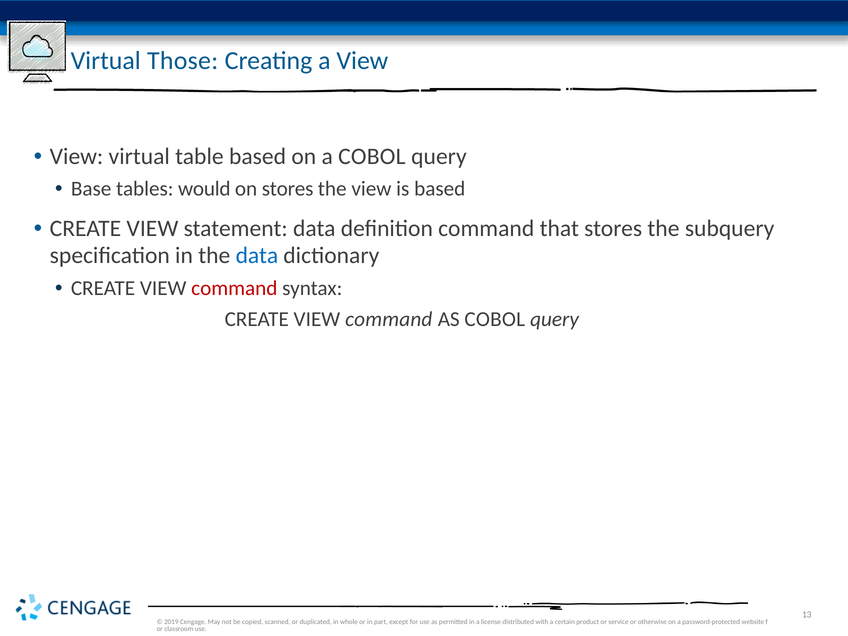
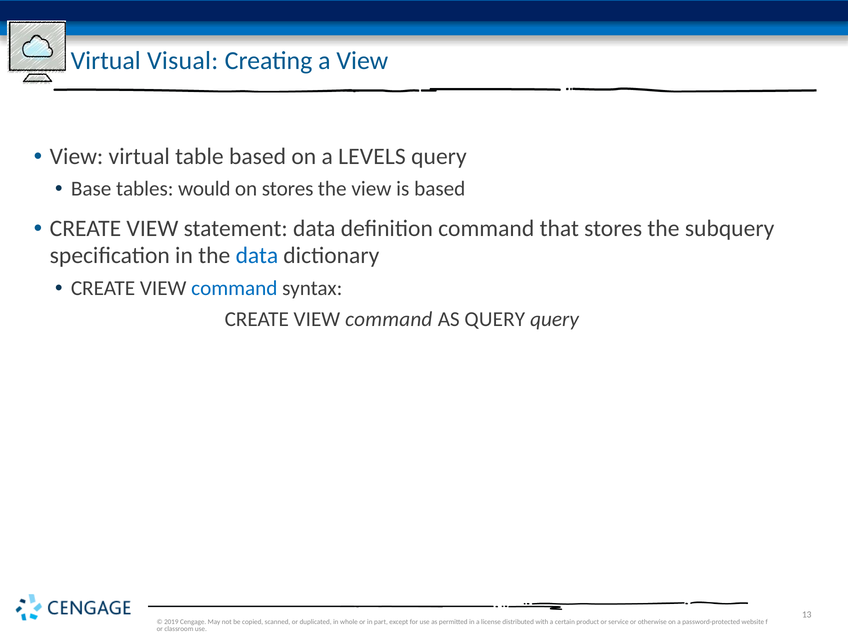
Those: Those -> Visual
a COBOL: COBOL -> LEVELS
command at (234, 288) colour: red -> blue
AS COBOL: COBOL -> QUERY
